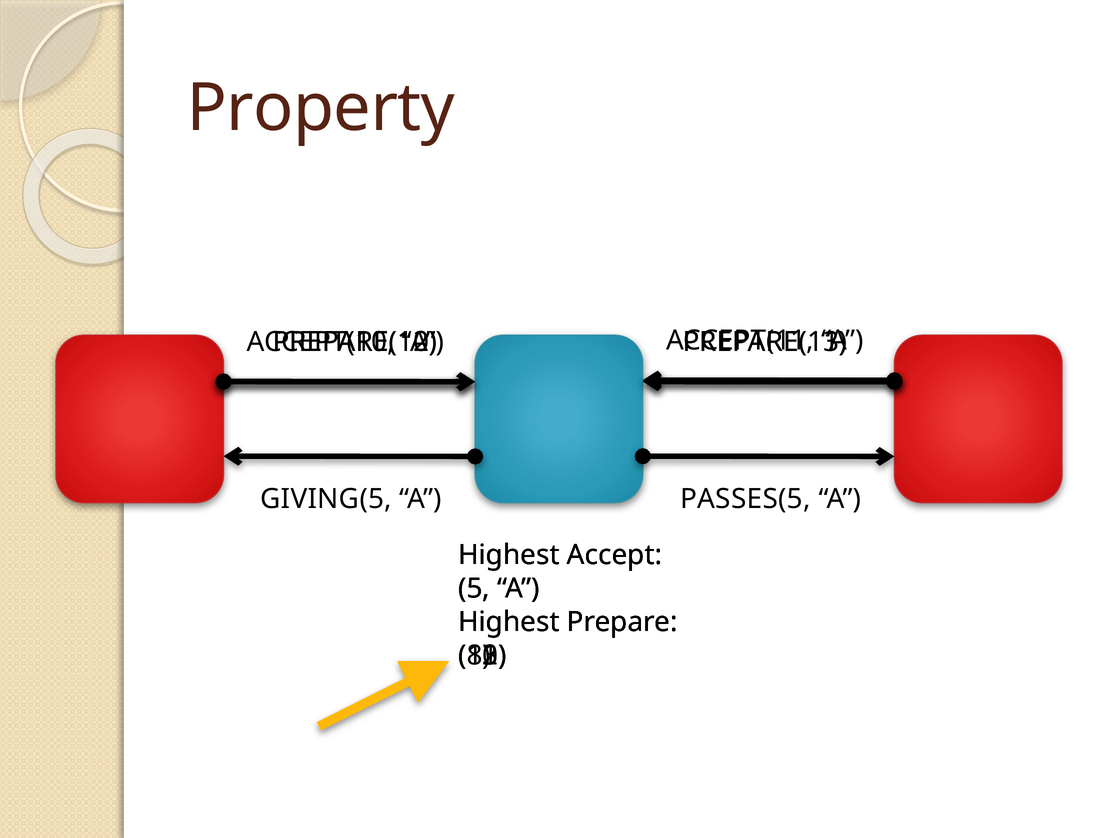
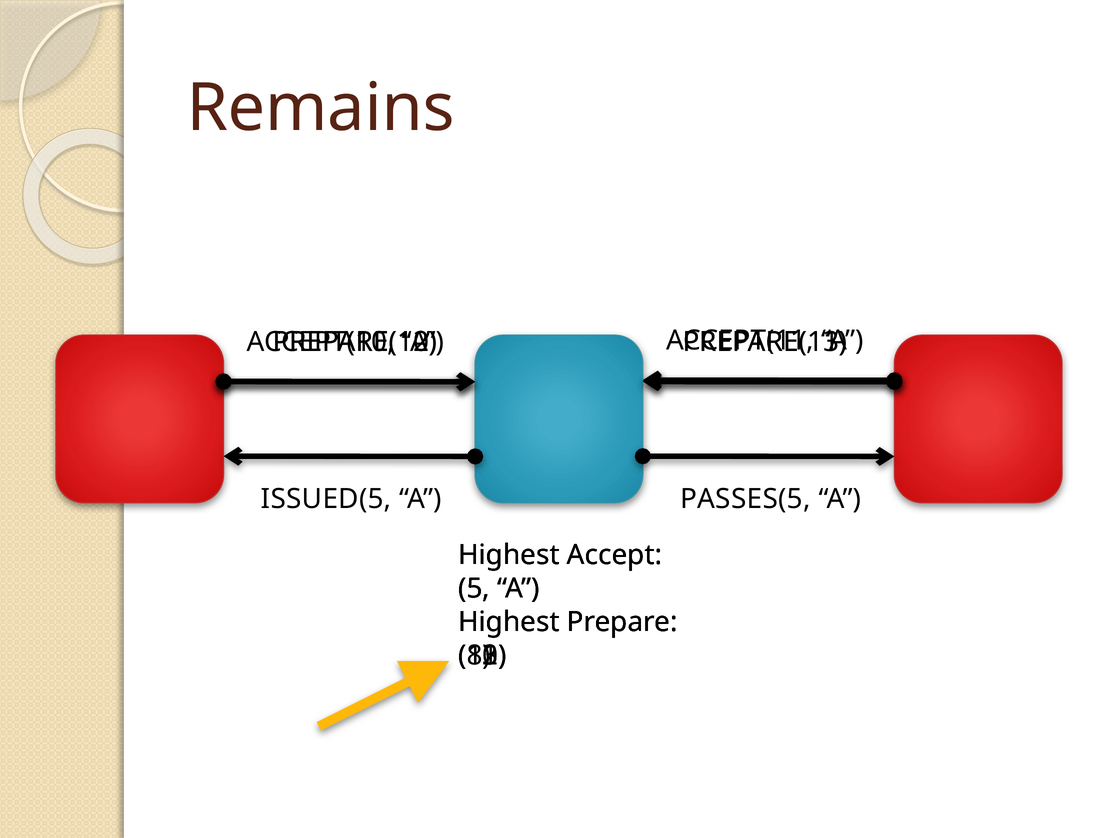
Property: Property -> Remains
GIVING(5: GIVING(5 -> ISSUED(5
